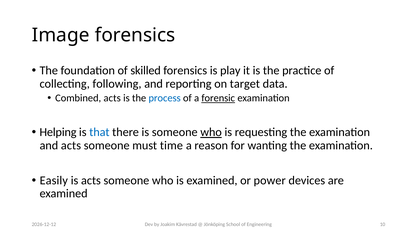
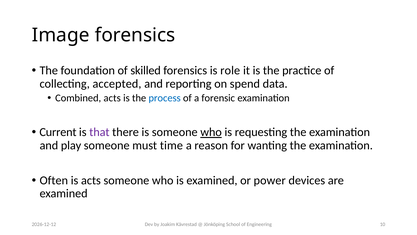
play: play -> role
following: following -> accepted
target: target -> spend
forensic underline: present -> none
Helping: Helping -> Current
that colour: blue -> purple
and acts: acts -> play
Easily: Easily -> Often
